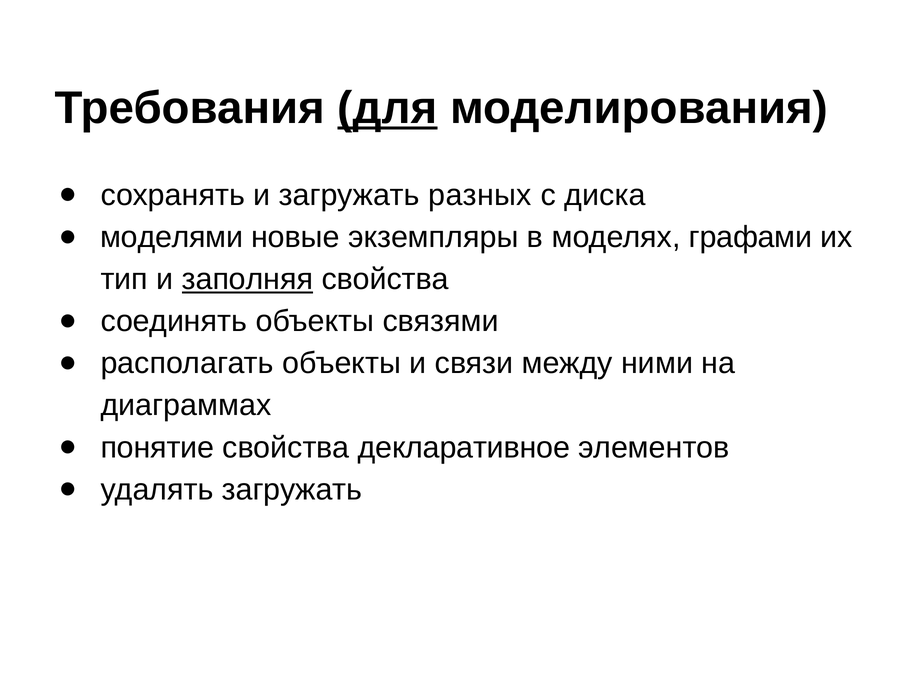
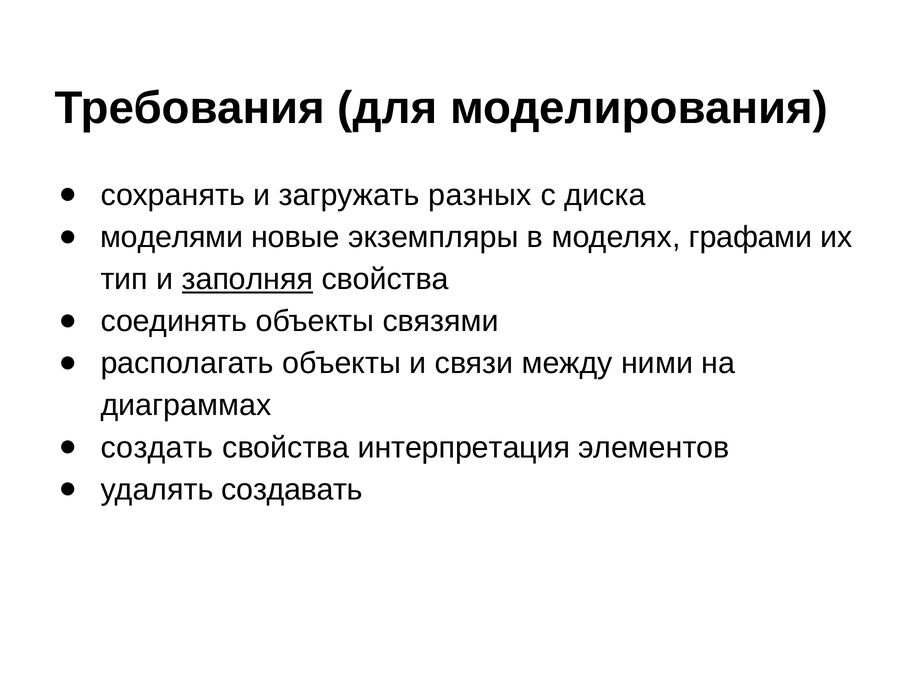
для underline: present -> none
понятие: понятие -> создать
декларативное: декларативное -> интерпретация
удалять загружать: загружать -> создавать
